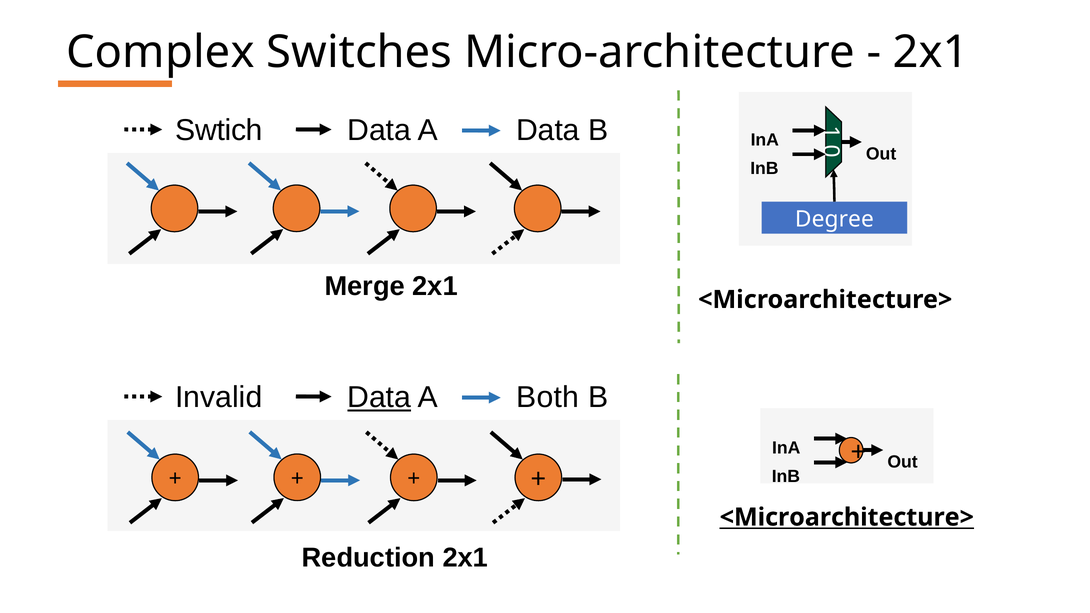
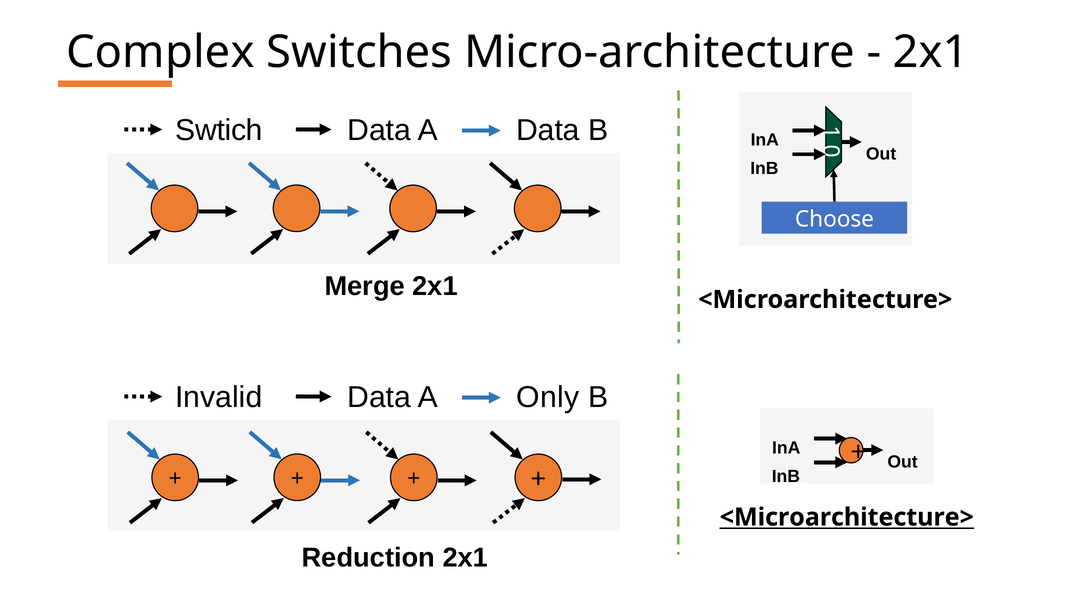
Degree: Degree -> Choose
Data at (379, 397) underline: present -> none
Both: Both -> Only
